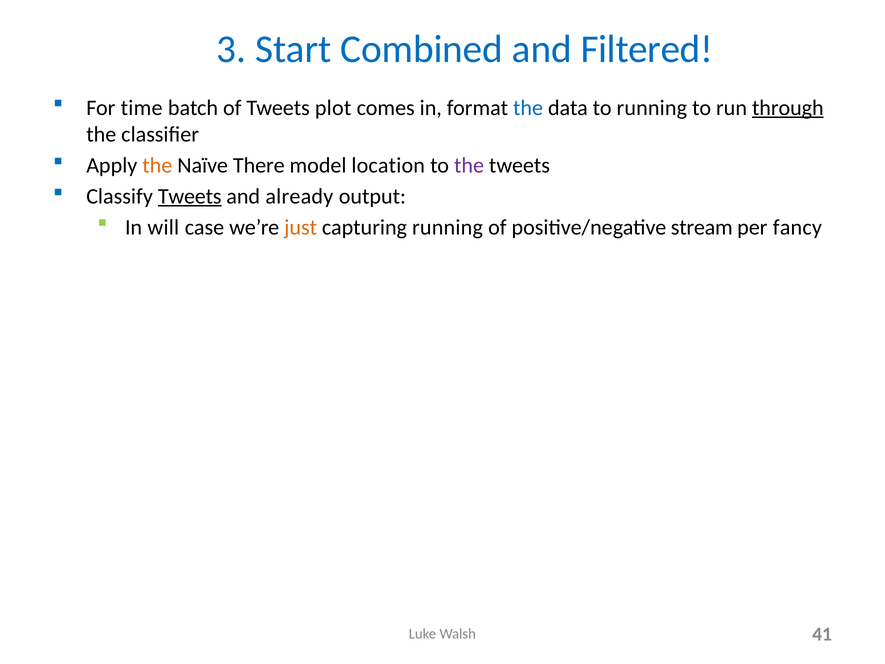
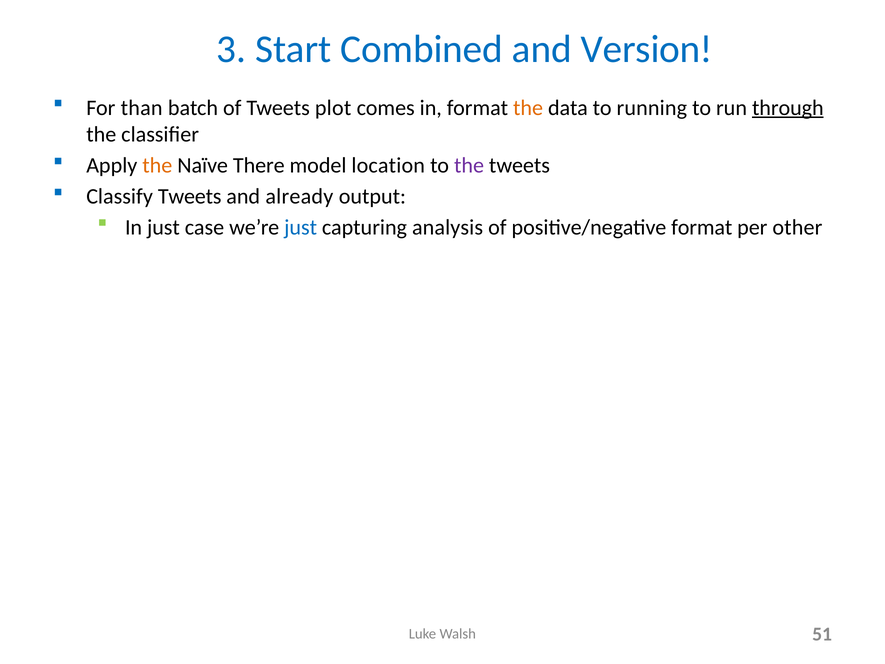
Filtered: Filtered -> Version
time: time -> than
the at (528, 108) colour: blue -> orange
Tweets at (190, 196) underline: present -> none
In will: will -> just
just at (301, 227) colour: orange -> blue
capturing running: running -> analysis
positive/negative stream: stream -> format
fancy: fancy -> other
41: 41 -> 51
